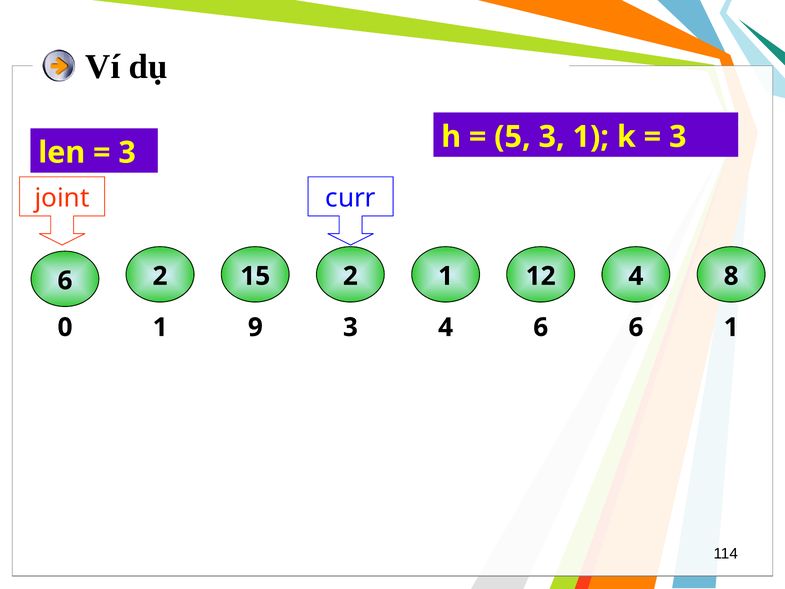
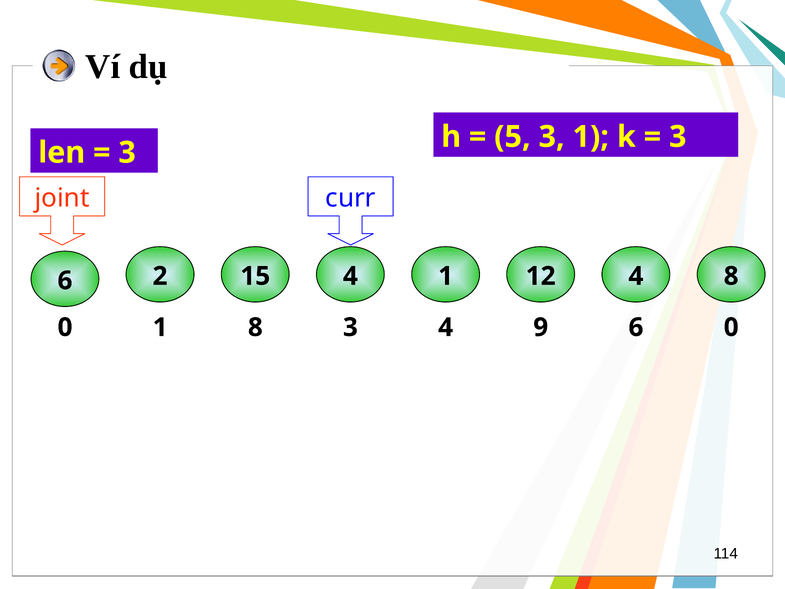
15 2: 2 -> 4
1 9: 9 -> 8
4 6: 6 -> 9
1 at (731, 327): 1 -> 0
